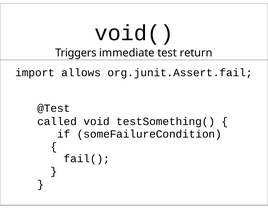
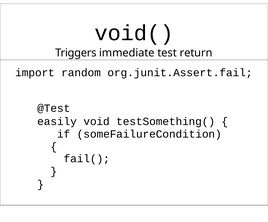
allows: allows -> random
called: called -> easily
